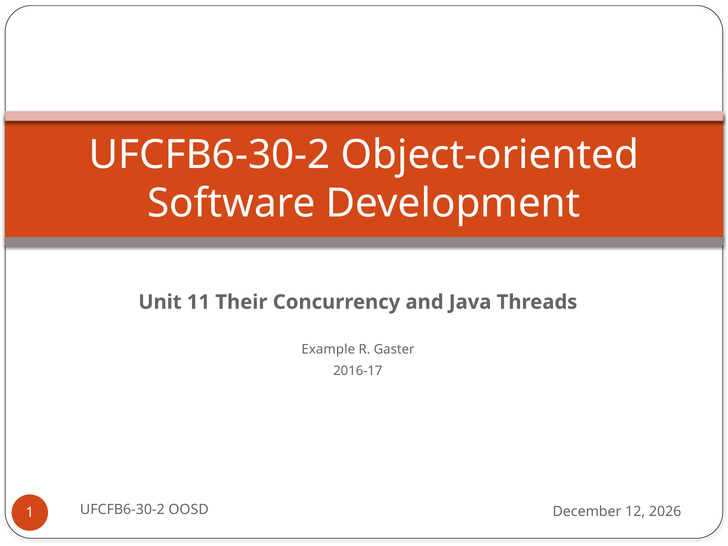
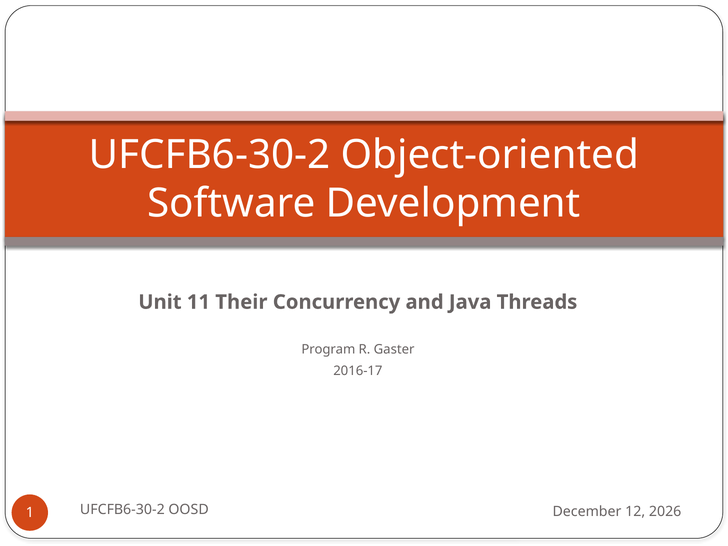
Example: Example -> Program
